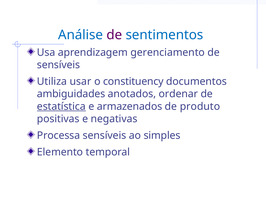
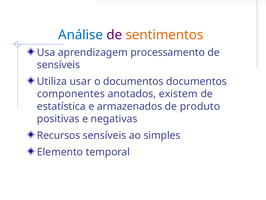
sentimentos colour: blue -> orange
gerenciamento: gerenciamento -> processamento
o constituency: constituency -> documentos
ambiguidades: ambiguidades -> componentes
ordenar: ordenar -> existem
estatística underline: present -> none
Processa: Processa -> Recursos
